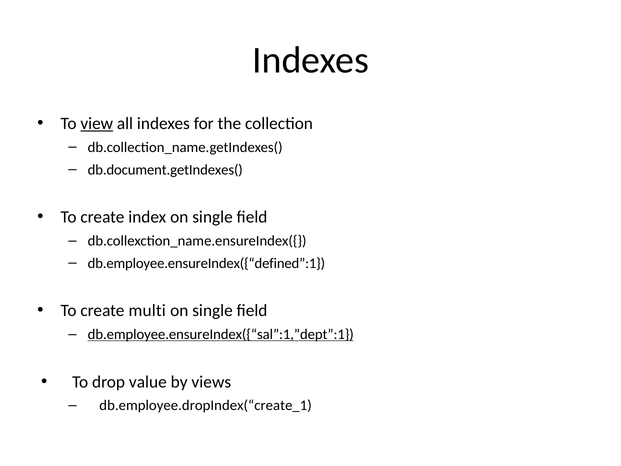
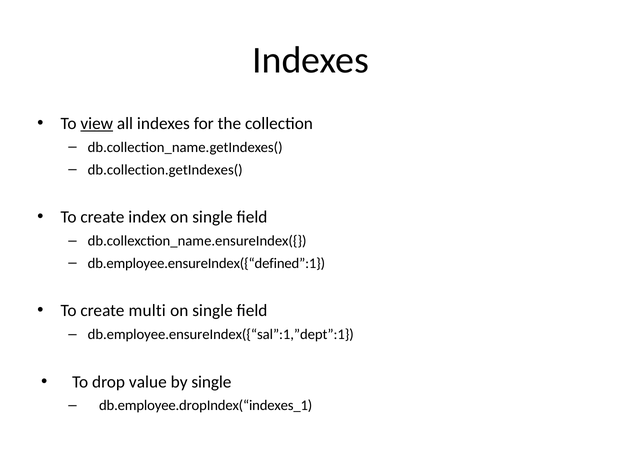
db.document.getIndexes(: db.document.getIndexes( -> db.collection.getIndexes(
db.employee.ensureIndex({“sal”:1,”dept”:1 underline: present -> none
by views: views -> single
db.employee.dropIndex(“create_1: db.employee.dropIndex(“create_1 -> db.employee.dropIndex(“indexes_1
